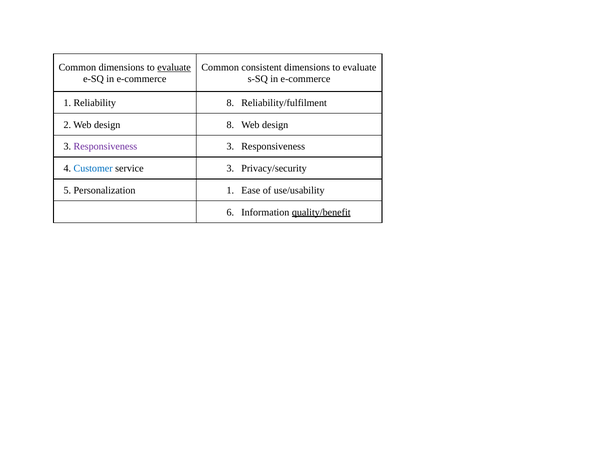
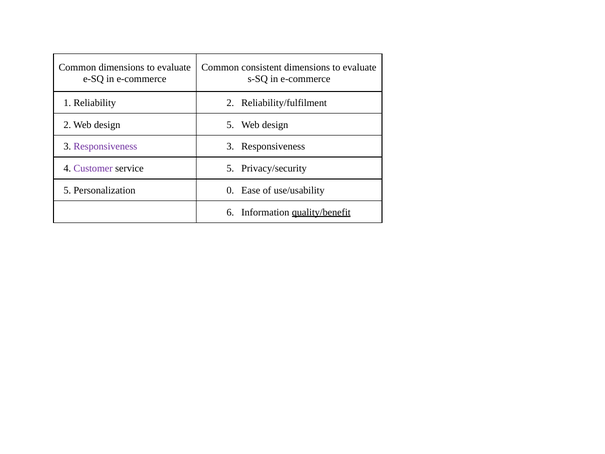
evaluate at (174, 67) underline: present -> none
Reliability 8: 8 -> 2
design 8: 8 -> 5
Customer colour: blue -> purple
service 3: 3 -> 5
Personalization 1: 1 -> 0
